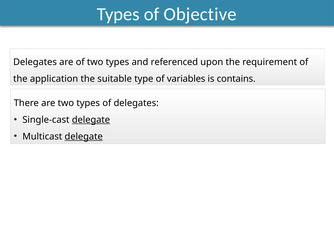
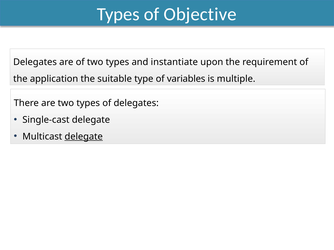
referenced: referenced -> instantiate
contains: contains -> multiple
delegate at (91, 120) underline: present -> none
